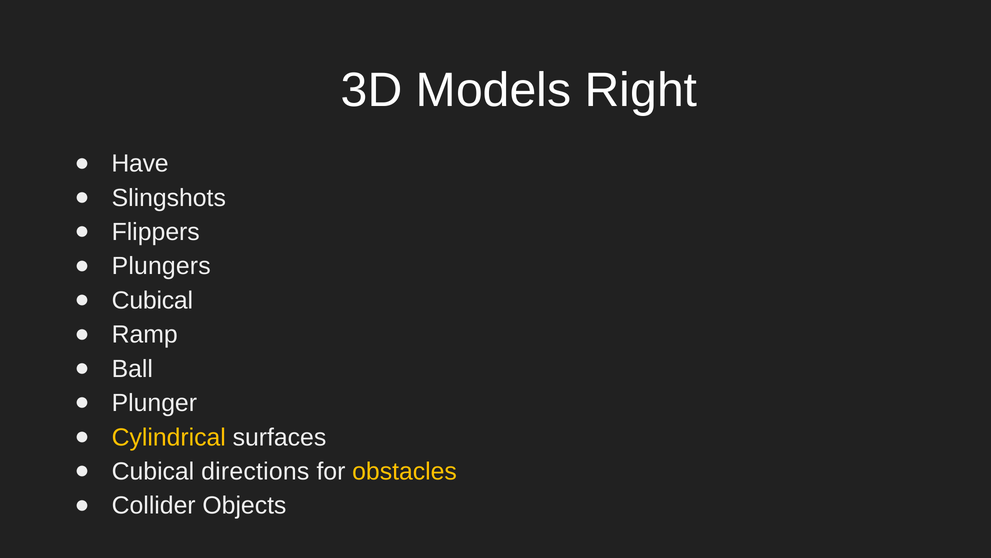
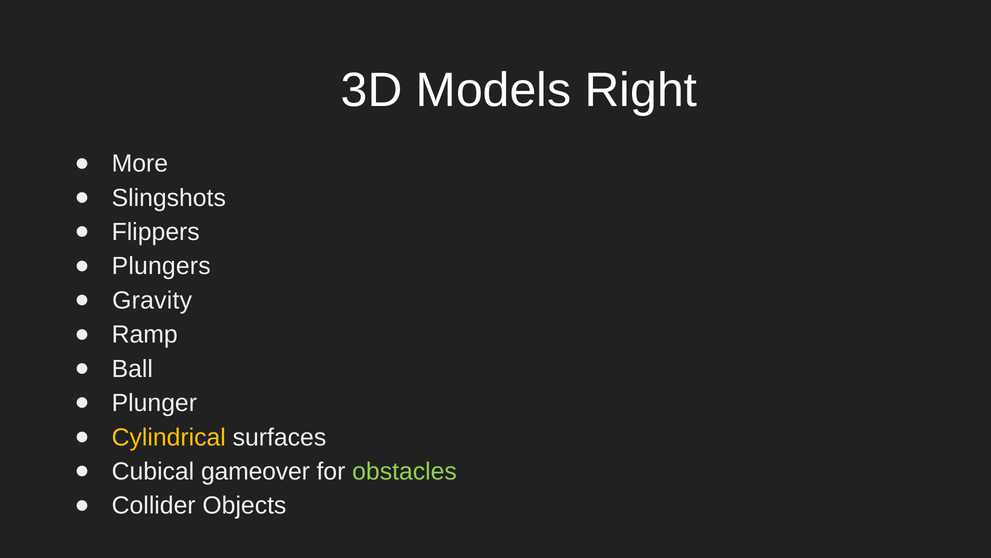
Have: Have -> More
Cubical at (152, 300): Cubical -> Gravity
directions: directions -> gameover
obstacles colour: yellow -> light green
